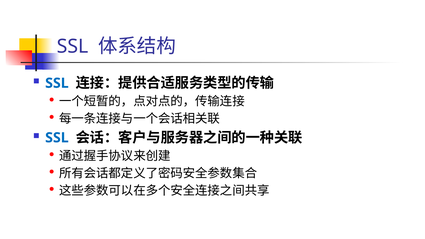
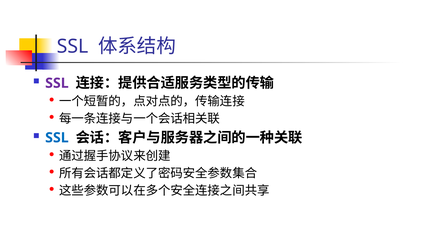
SSL at (57, 83) colour: blue -> purple
